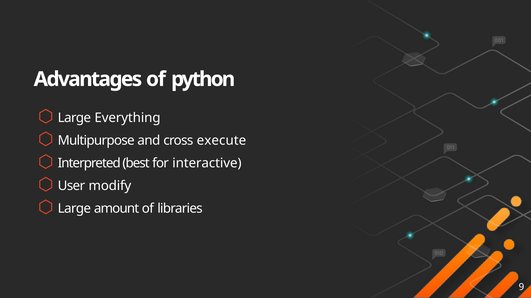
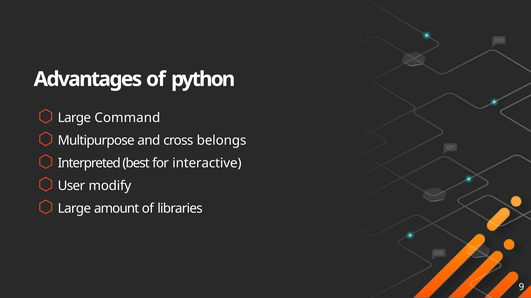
Everything: Everything -> Command
execute: execute -> belongs
